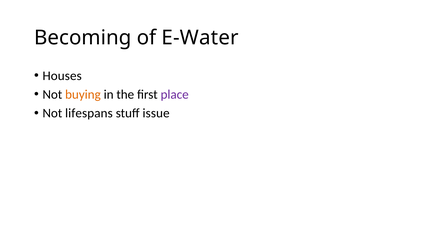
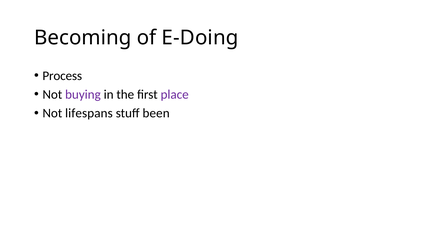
E-Water: E-Water -> E-Doing
Houses: Houses -> Process
buying colour: orange -> purple
issue: issue -> been
